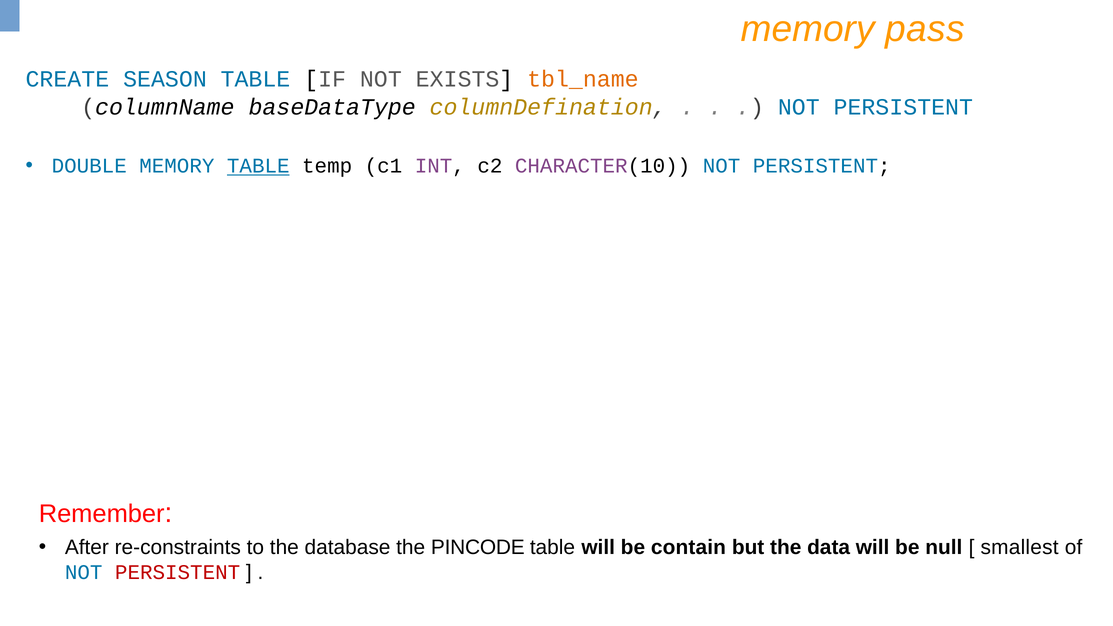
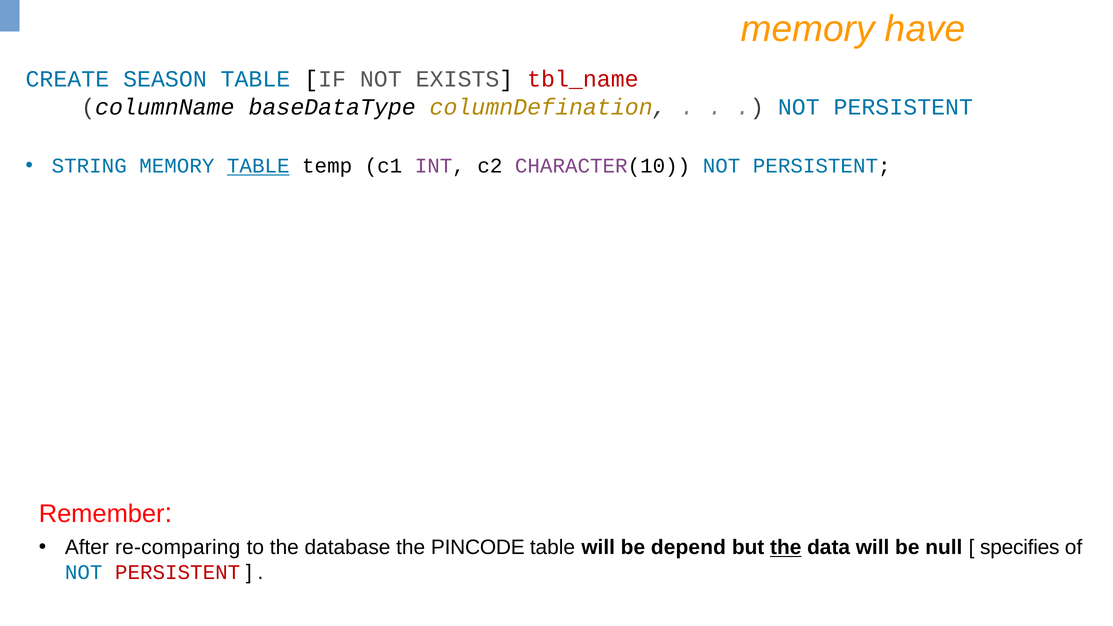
pass: pass -> have
tbl_name colour: orange -> red
DOUBLE: DOUBLE -> STRING
re-constraints: re-constraints -> re-comparing
contain: contain -> depend
the at (786, 548) underline: none -> present
smallest: smallest -> specifies
